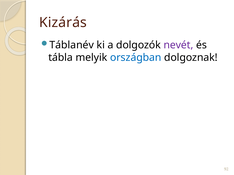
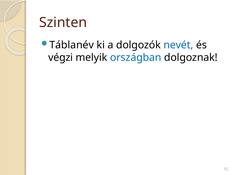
Kizárás: Kizárás -> Szinten
nevét colour: purple -> blue
tábla: tábla -> végzi
